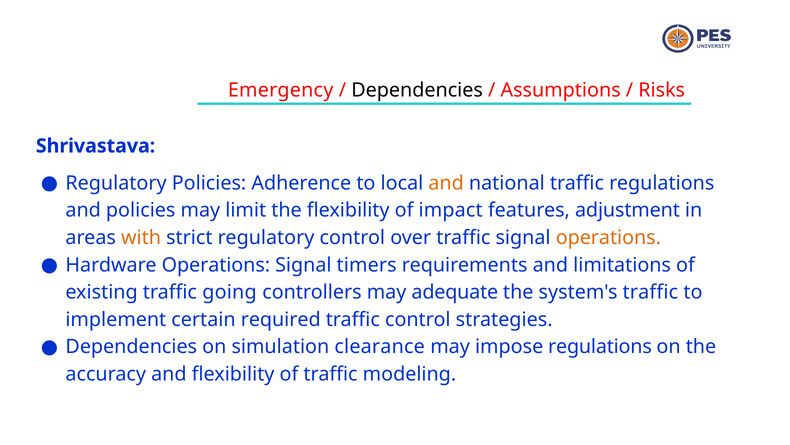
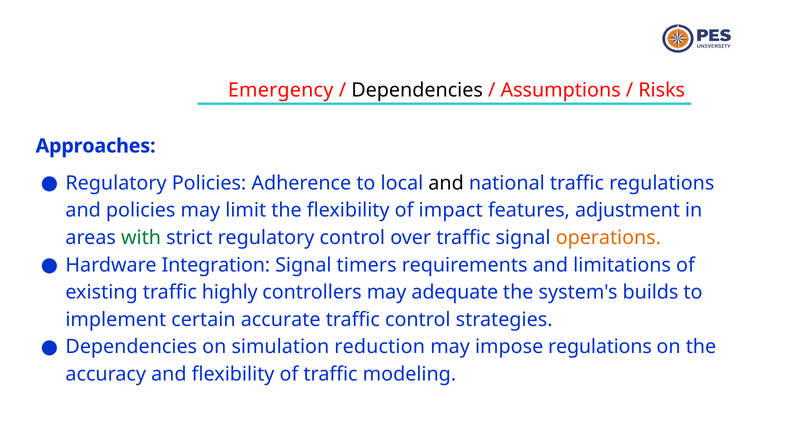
Shrivastava: Shrivastava -> Approaches
and at (446, 183) colour: orange -> black
with colour: orange -> green
Hardware Operations: Operations -> Integration
going: going -> highly
system's traffic: traffic -> builds
required: required -> accurate
clearance: clearance -> reduction
